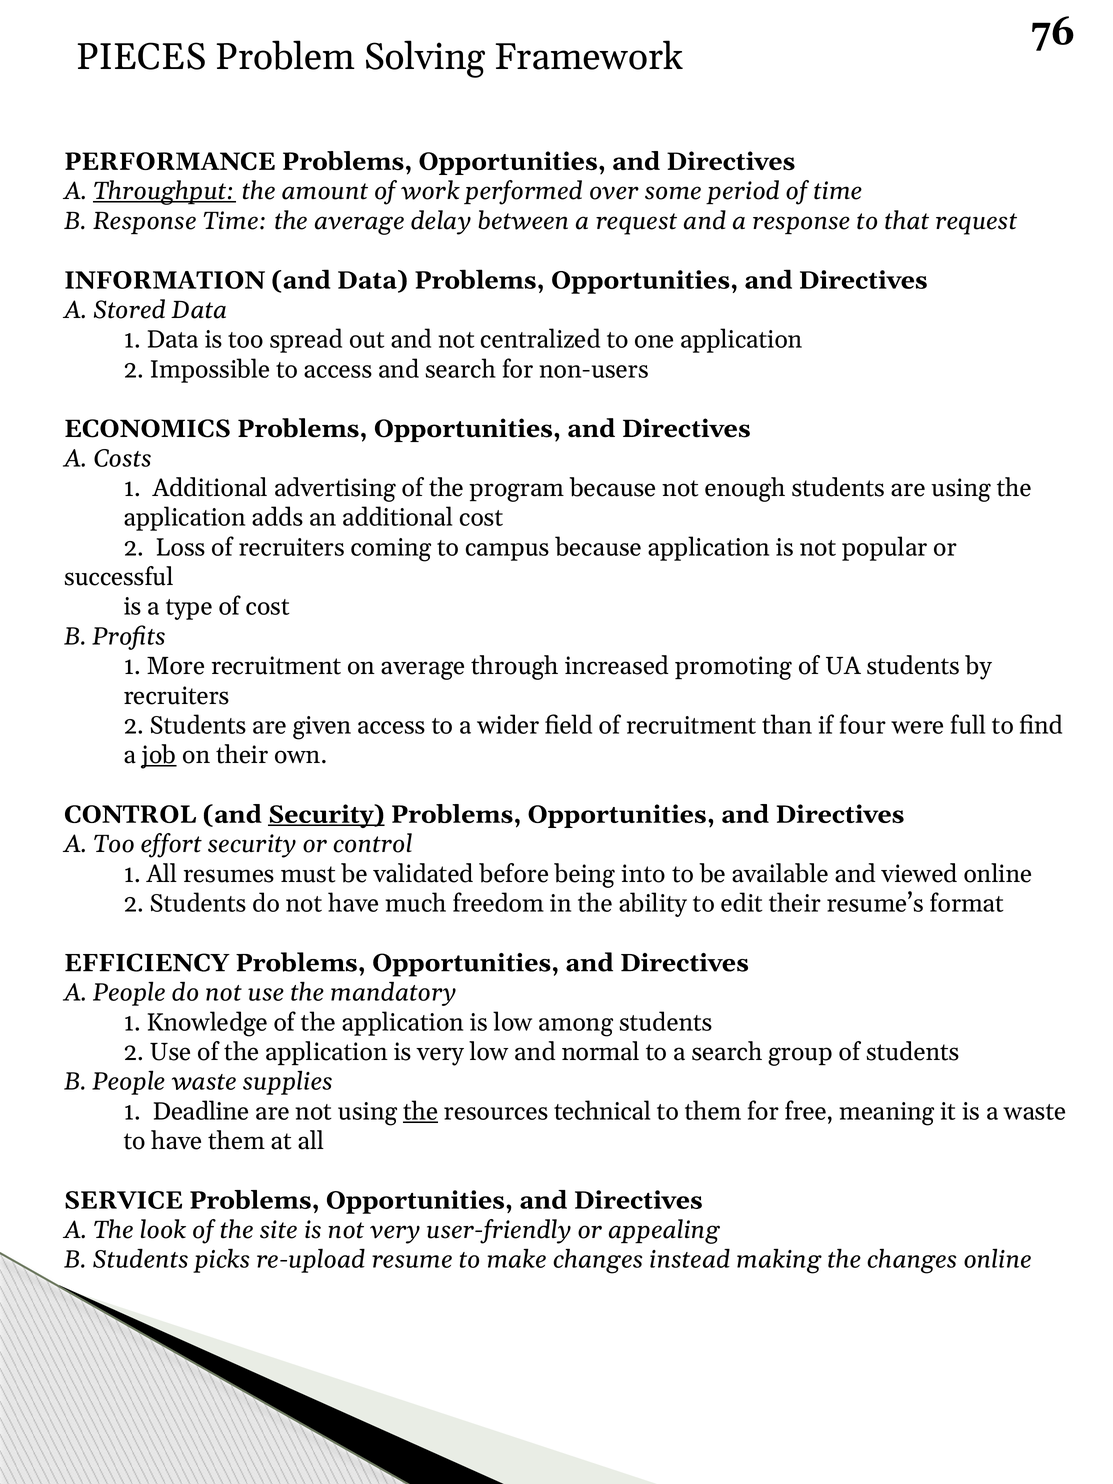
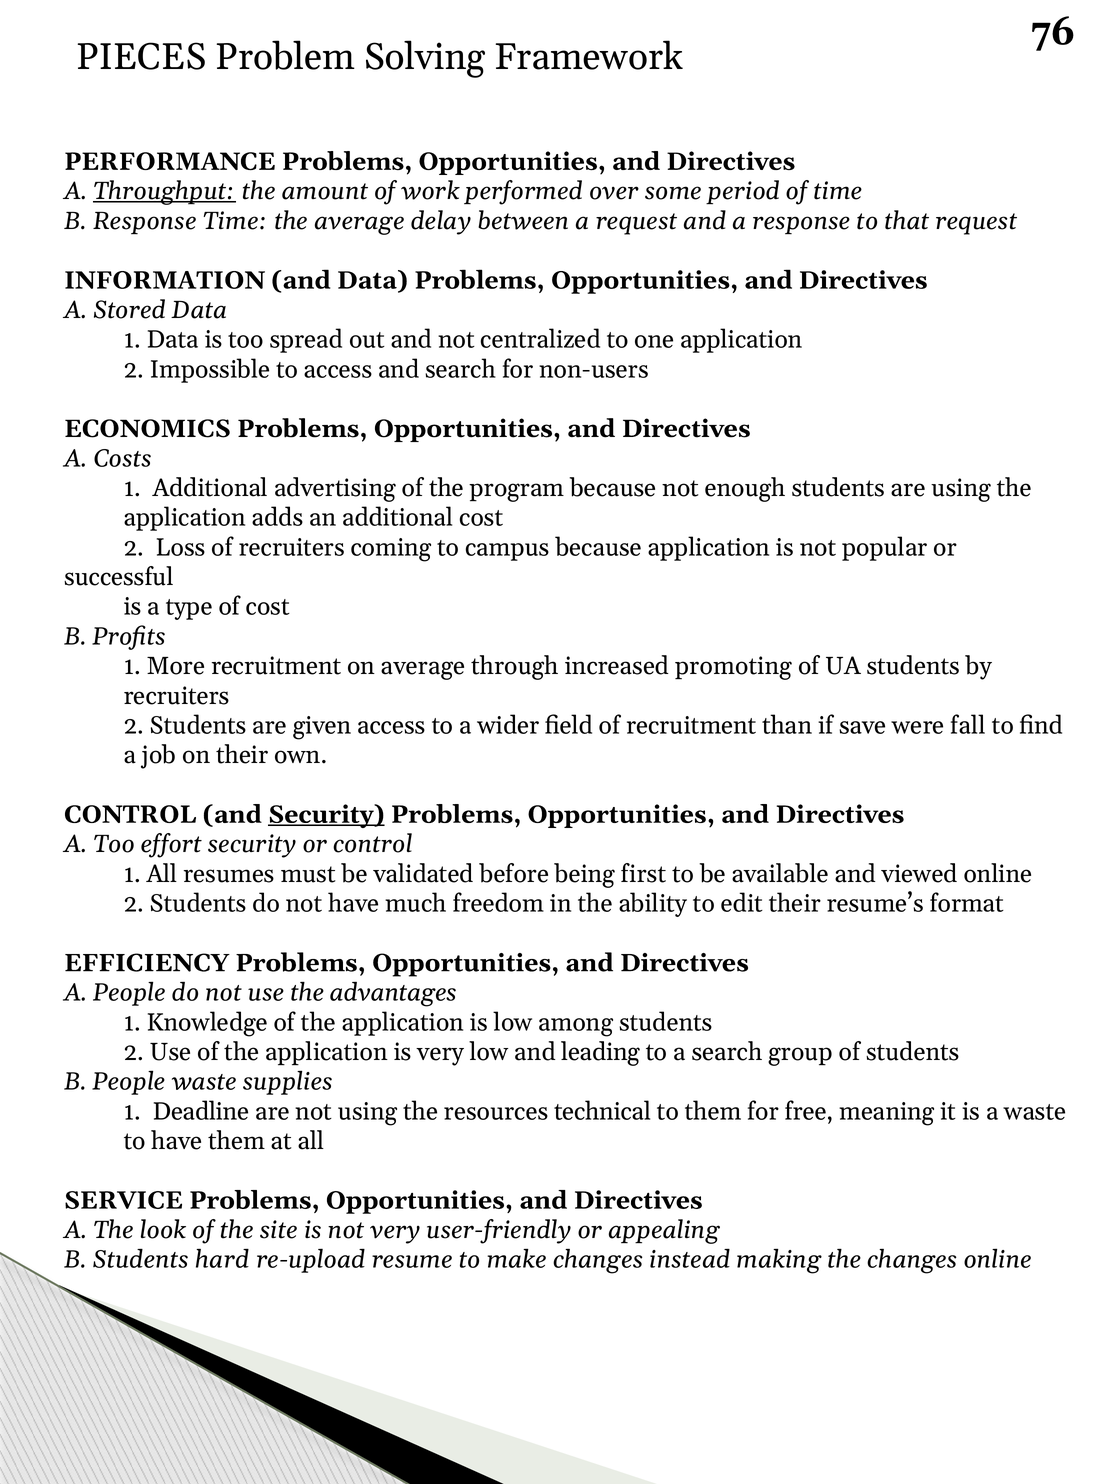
four: four -> save
full: full -> fall
job underline: present -> none
into: into -> first
mandatory: mandatory -> advantages
normal: normal -> leading
the at (421, 1111) underline: present -> none
picks: picks -> hard
